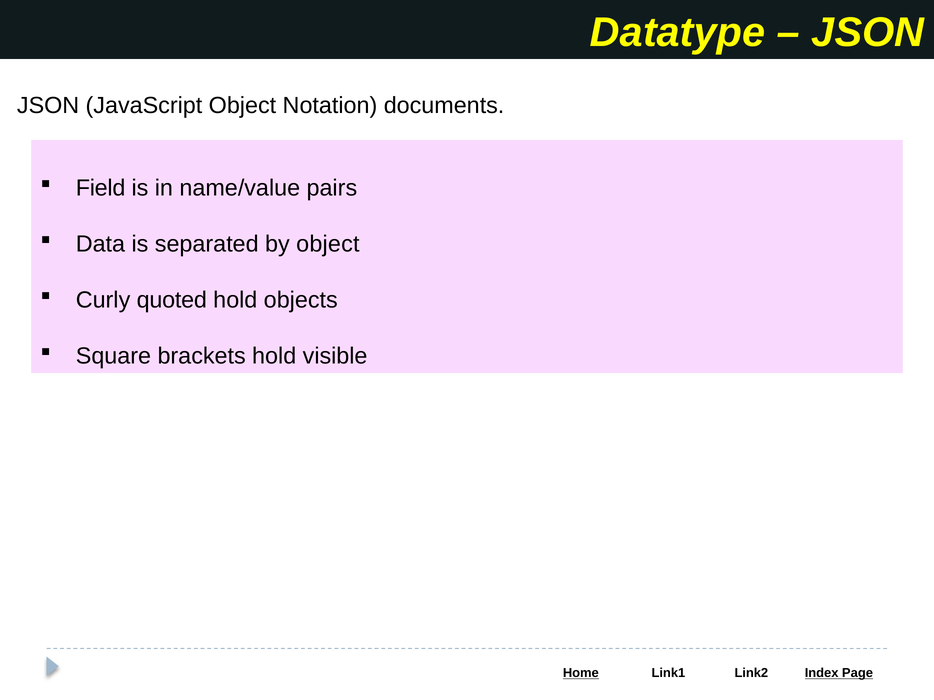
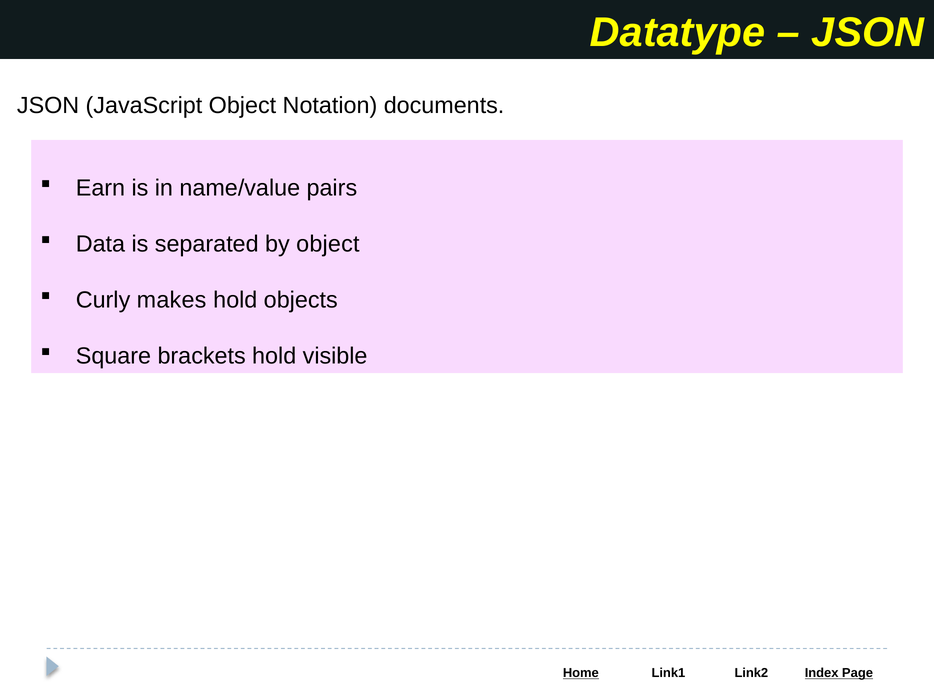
Field: Field -> Earn
quoted: quoted -> makes
